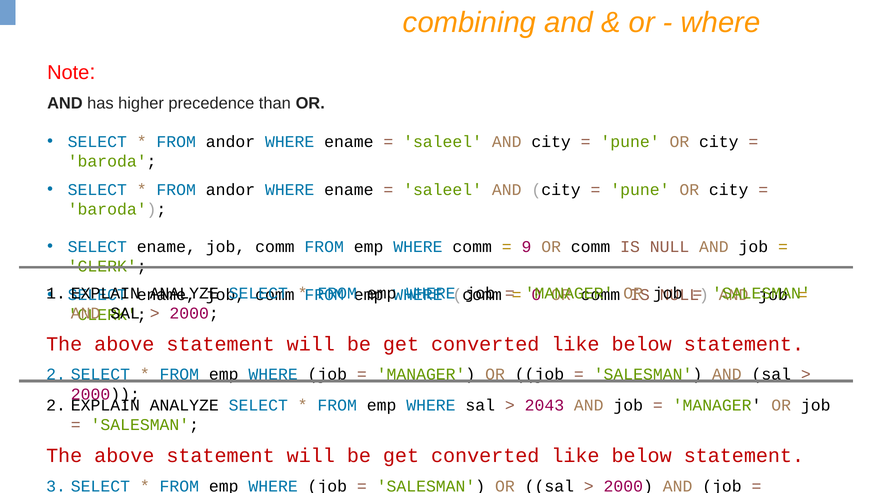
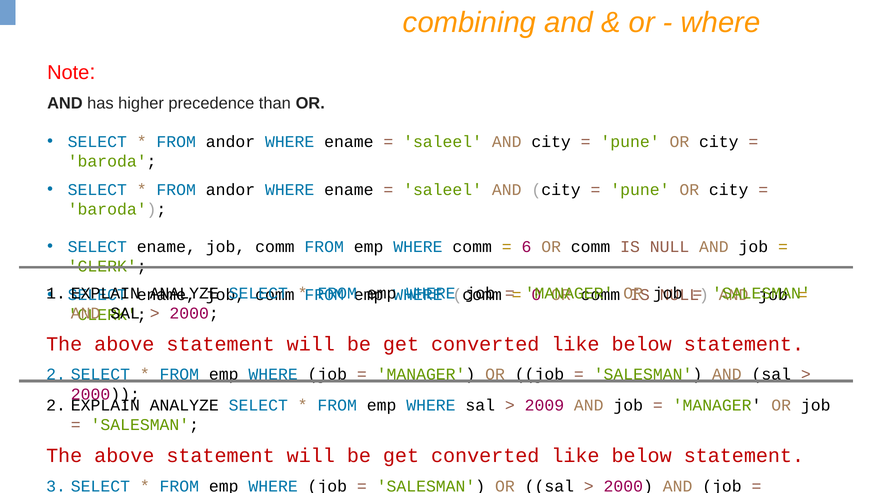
9: 9 -> 6
2043: 2043 -> 2009
